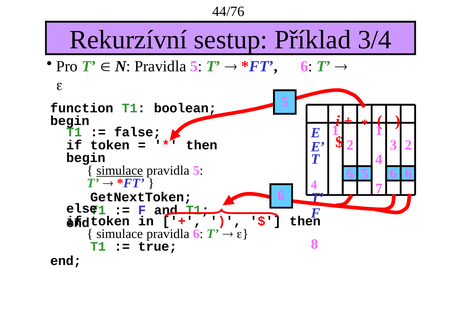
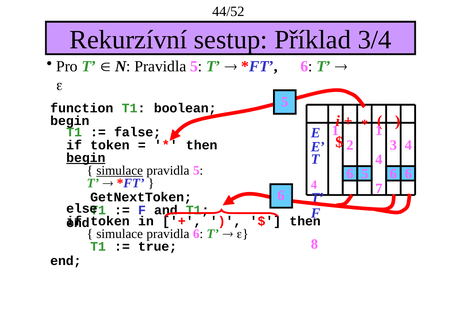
44/76: 44/76 -> 44/52
3 2: 2 -> 4
begin at (86, 158) underline: none -> present
